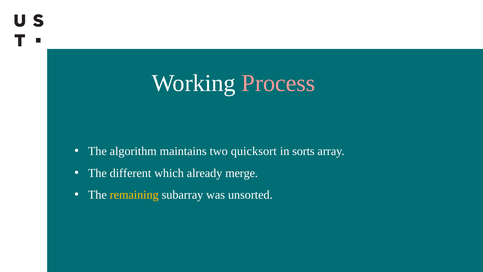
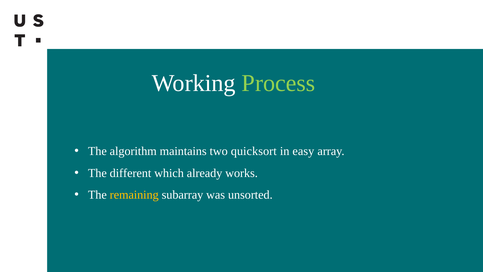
Process colour: pink -> light green
sorts: sorts -> easy
merge: merge -> works
